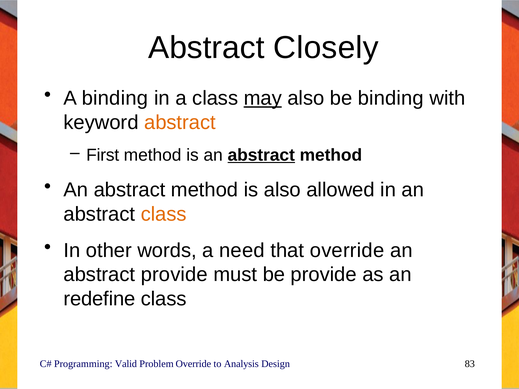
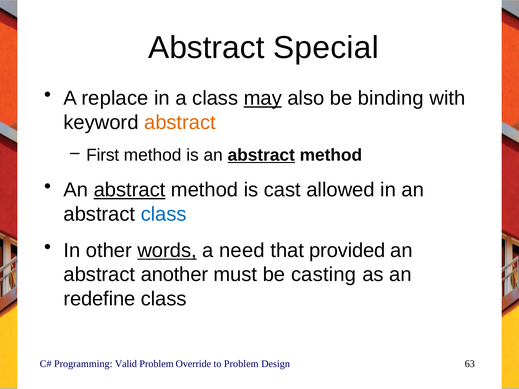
Closely: Closely -> Special
A binding: binding -> replace
abstract at (130, 190) underline: none -> present
is also: also -> cast
class at (164, 214) colour: orange -> blue
words underline: none -> present
that override: override -> provided
abstract provide: provide -> another
be provide: provide -> casting
to Analysis: Analysis -> Problem
83: 83 -> 63
